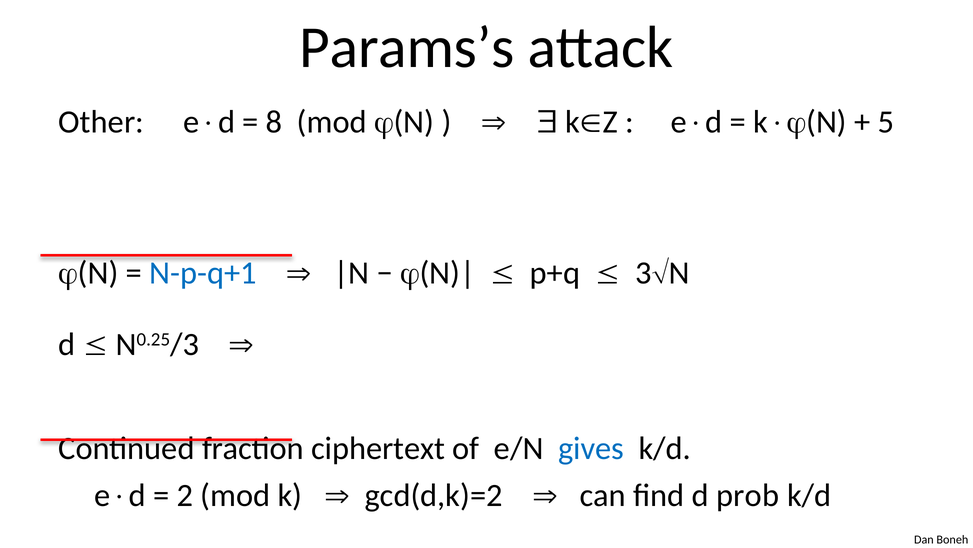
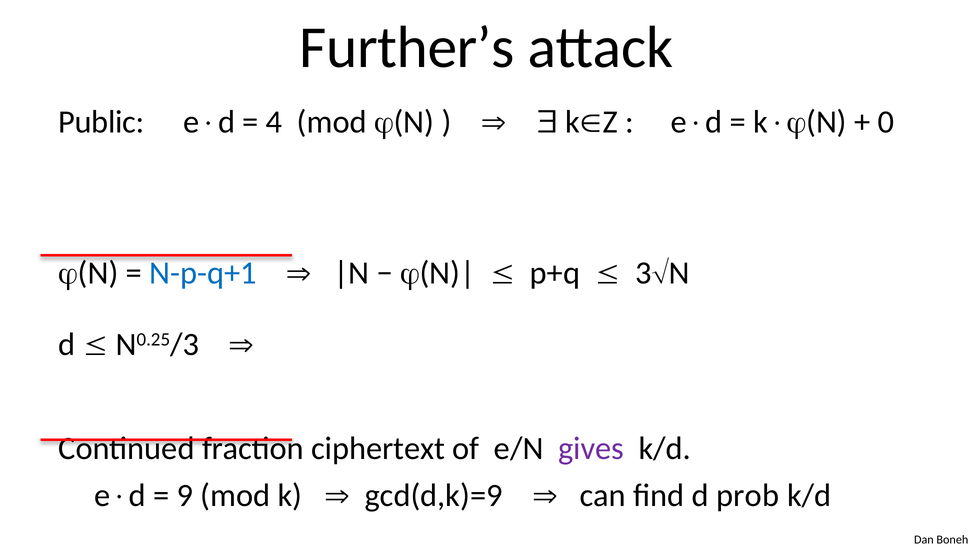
Params’s: Params’s -> Further’s
Other: Other -> Public
8: 8 -> 4
5: 5 -> 0
gives colour: blue -> purple
2: 2 -> 9
gcd(d,k)=2: gcd(d,k)=2 -> gcd(d,k)=9
